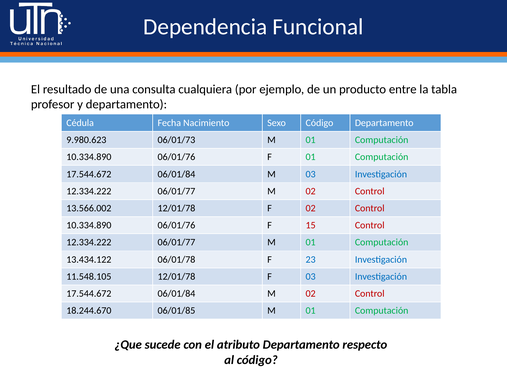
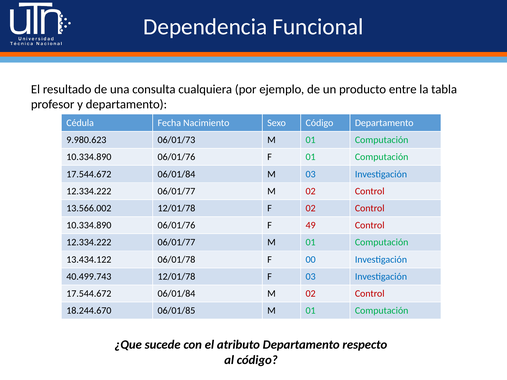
15: 15 -> 49
23: 23 -> 00
11.548.105: 11.548.105 -> 40.499.743
